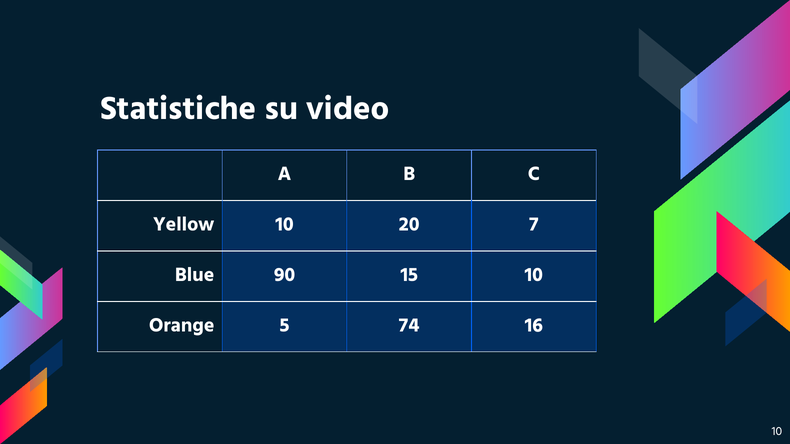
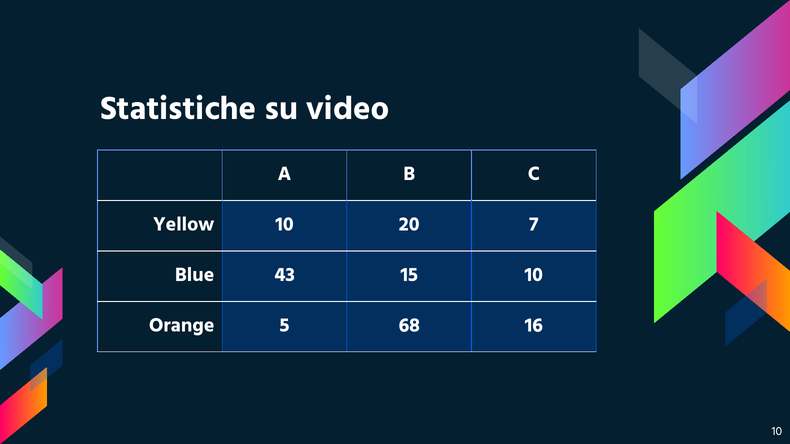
90: 90 -> 43
74: 74 -> 68
